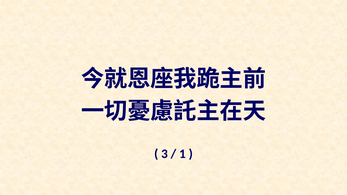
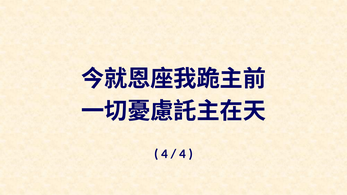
3 at (164, 154): 3 -> 4
1 at (182, 154): 1 -> 4
